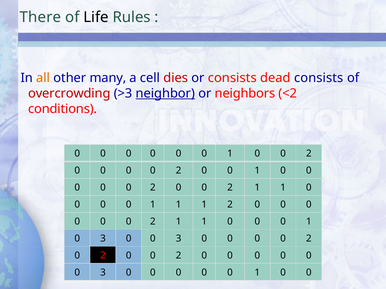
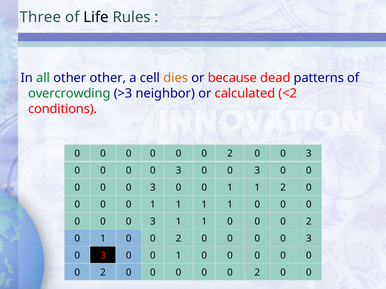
There: There -> Three
all colour: orange -> green
other many: many -> other
dies colour: red -> orange
or consists: consists -> because
dead consists: consists -> patterns
overcrowding colour: red -> green
neighbor underline: present -> none
neighbors: neighbors -> calculated
1 at (230, 154): 1 -> 2
2 at (309, 154): 2 -> 3
2 at (179, 171): 2 -> 3
1 at (257, 171): 1 -> 3
2 at (153, 188): 2 -> 3
2 at (230, 188): 2 -> 1
1 at (283, 188): 1 -> 2
1 1 1 2: 2 -> 1
2 at (153, 222): 2 -> 3
1 at (309, 222): 1 -> 2
3 at (103, 239): 3 -> 1
3 at (179, 239): 3 -> 2
2 at (309, 239): 2 -> 3
2 at (103, 256): 2 -> 3
2 at (179, 256): 2 -> 1
3 at (103, 273): 3 -> 2
1 at (257, 273): 1 -> 2
